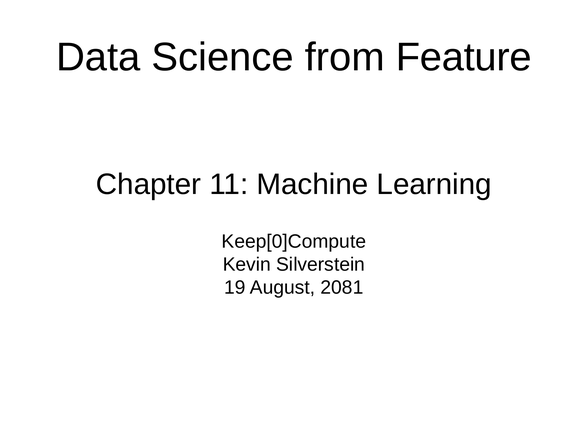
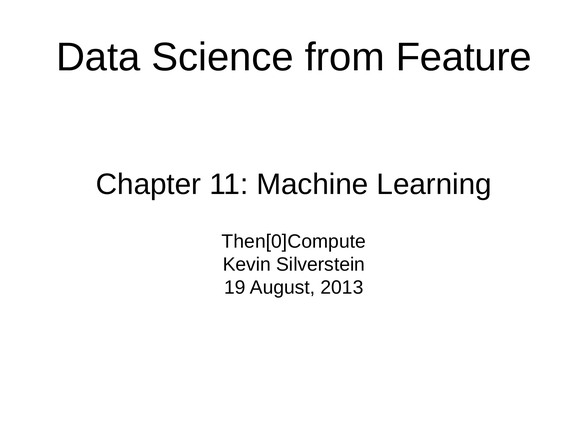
Keep[0]Compute: Keep[0]Compute -> Then[0]Compute
2081: 2081 -> 2013
